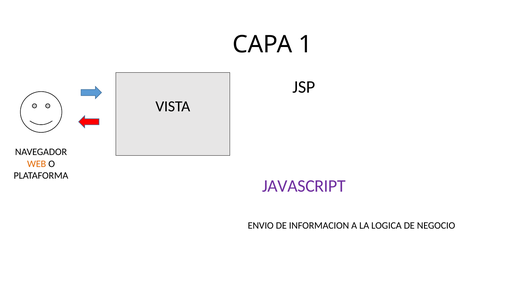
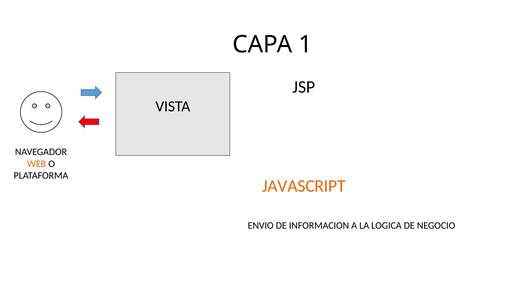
JAVASCRIPT colour: purple -> orange
